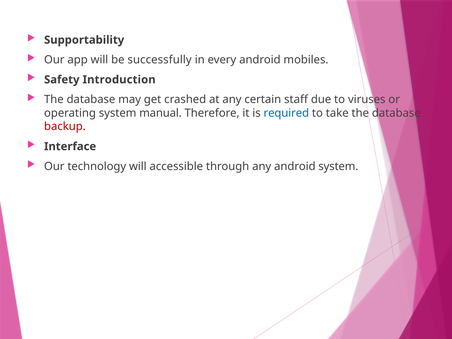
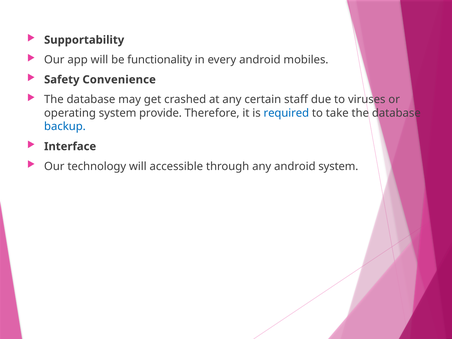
successfully: successfully -> functionality
Introduction: Introduction -> Convenience
manual: manual -> provide
backup colour: red -> blue
